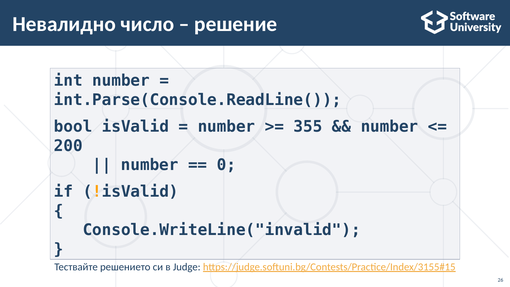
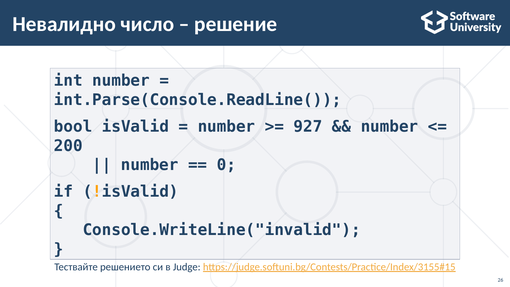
355: 355 -> 927
